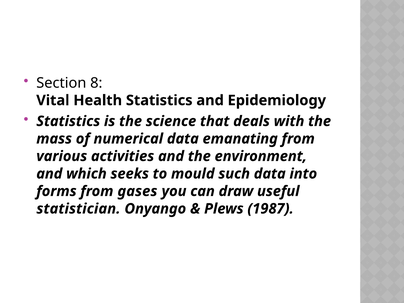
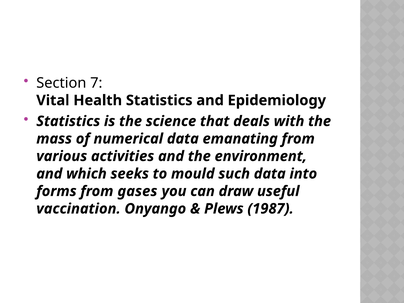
8: 8 -> 7
statistician: statistician -> vaccination
